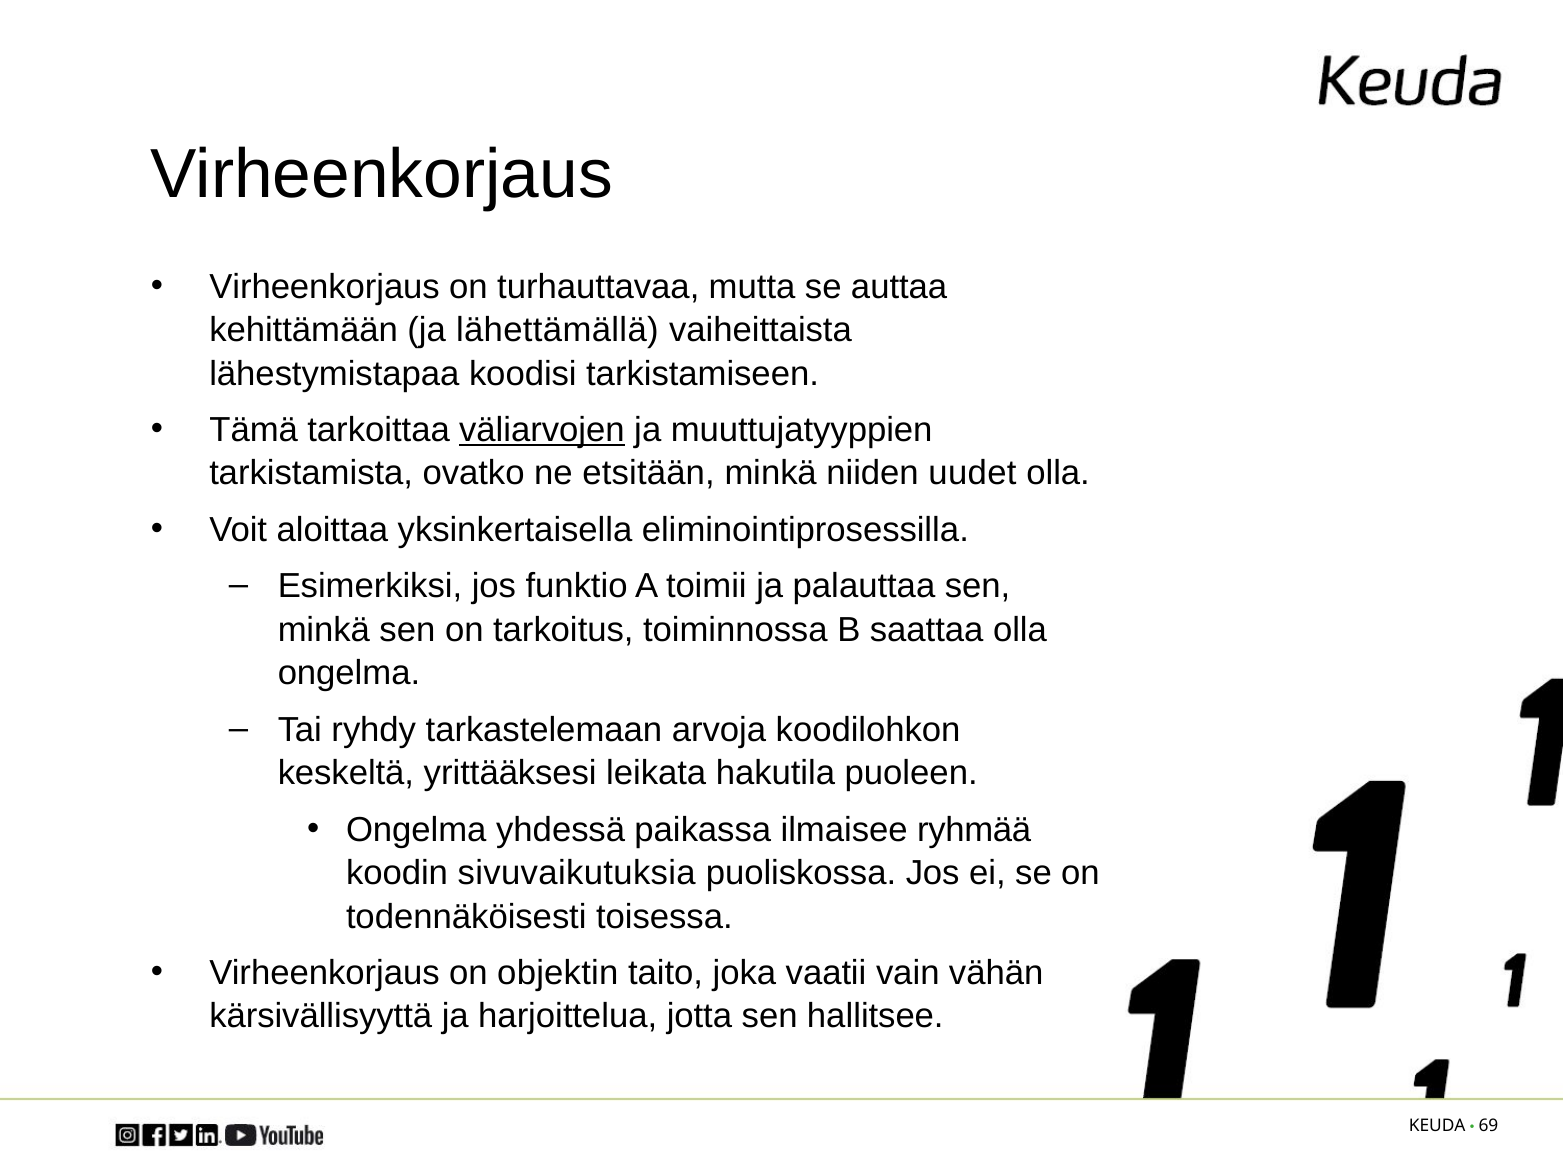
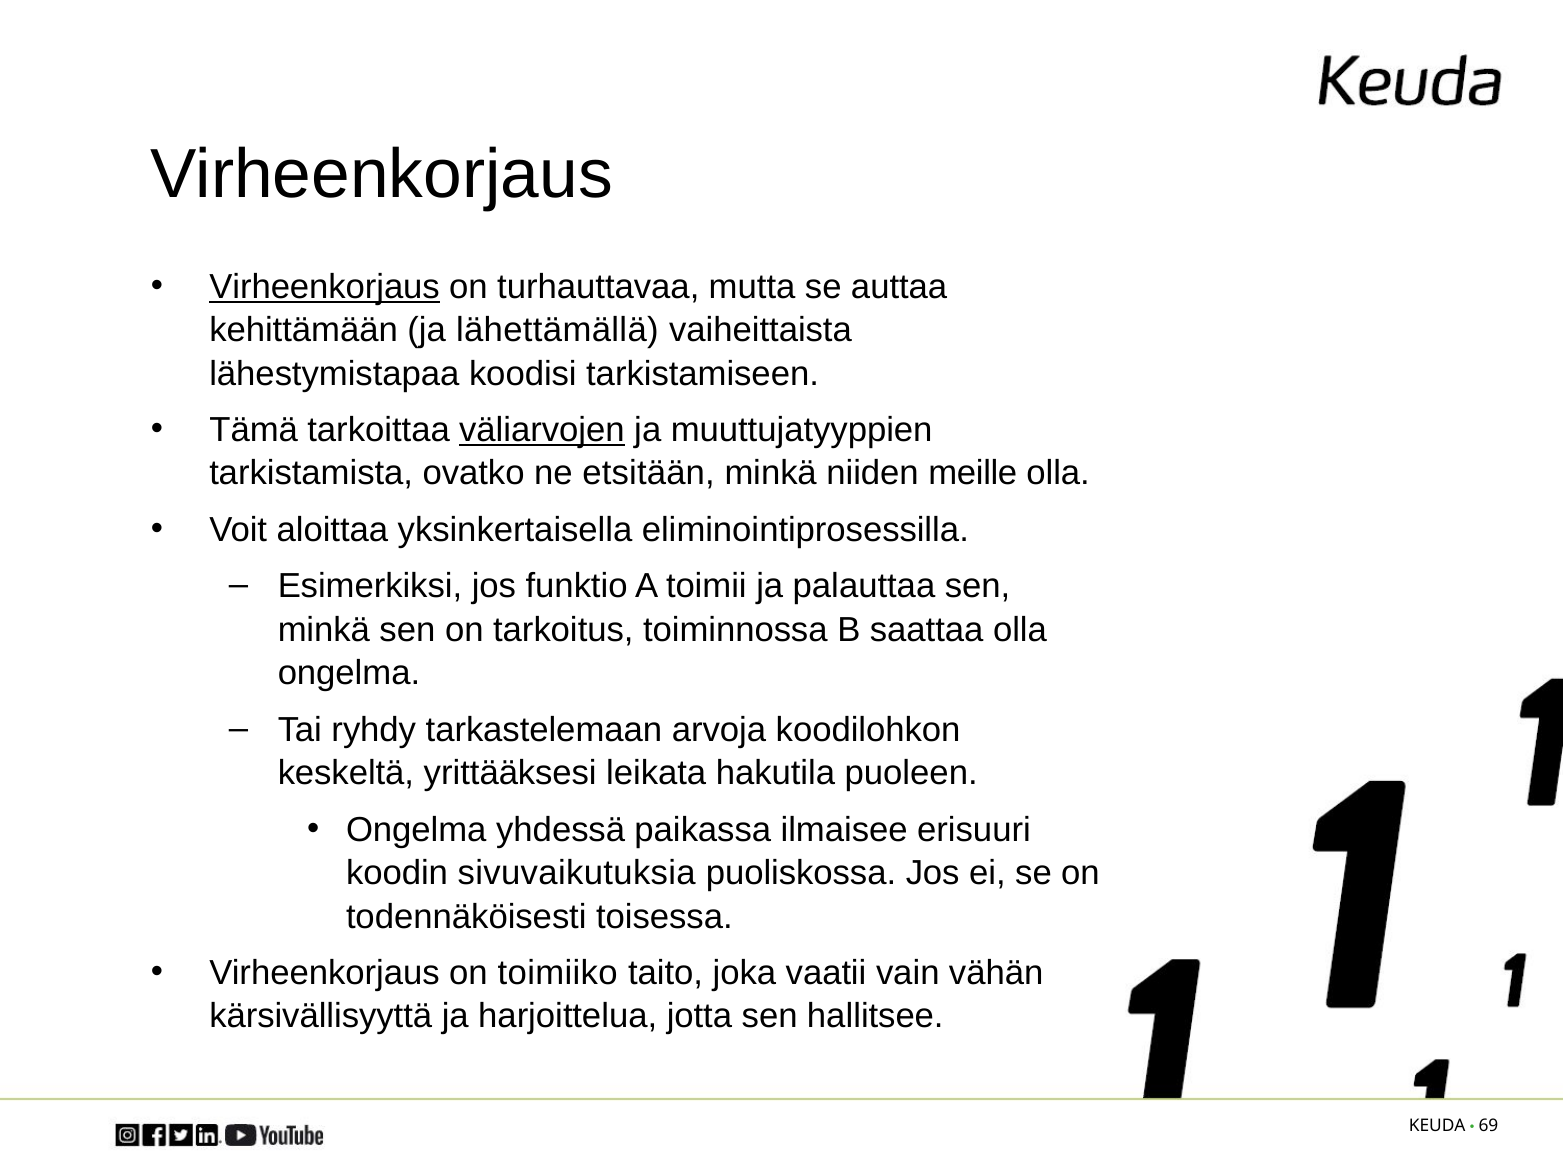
Virheenkorjaus at (325, 287) underline: none -> present
uudet: uudet -> meille
ryhmää: ryhmää -> erisuuri
objektin: objektin -> toimiiko
